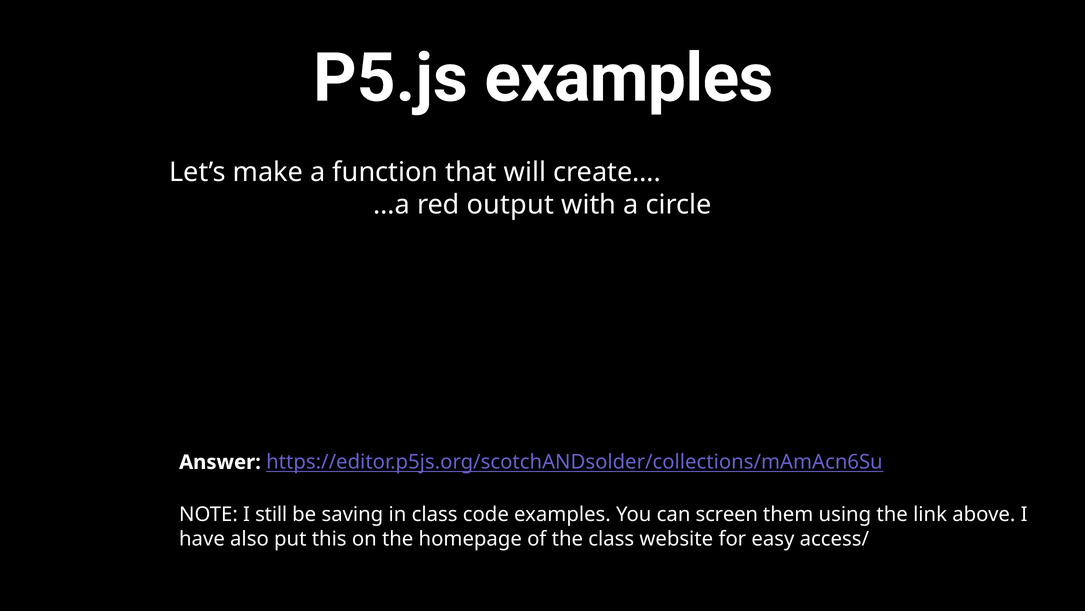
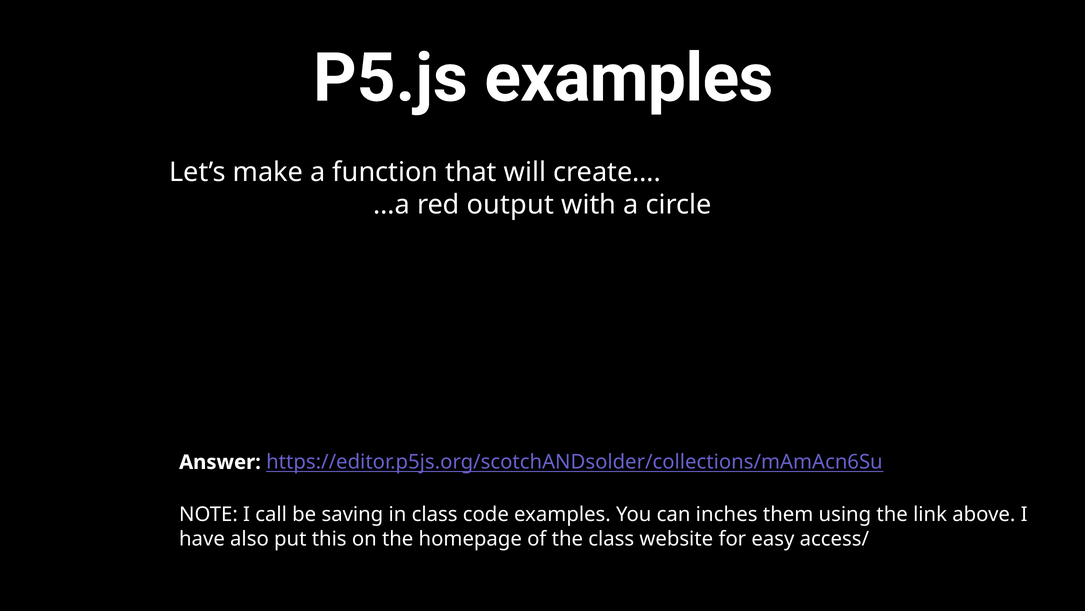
still: still -> call
screen: screen -> inches
